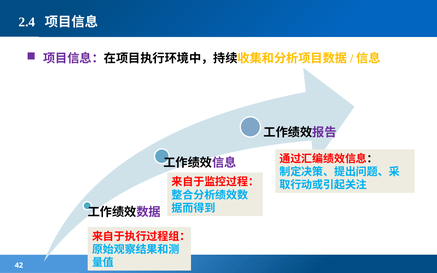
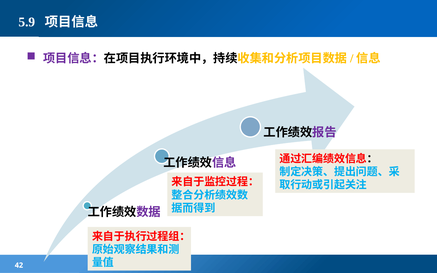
2.4: 2.4 -> 5.9
